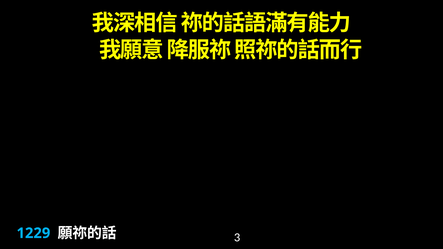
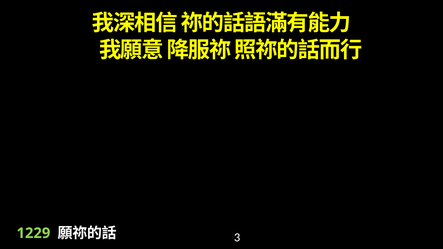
1229 colour: light blue -> light green
